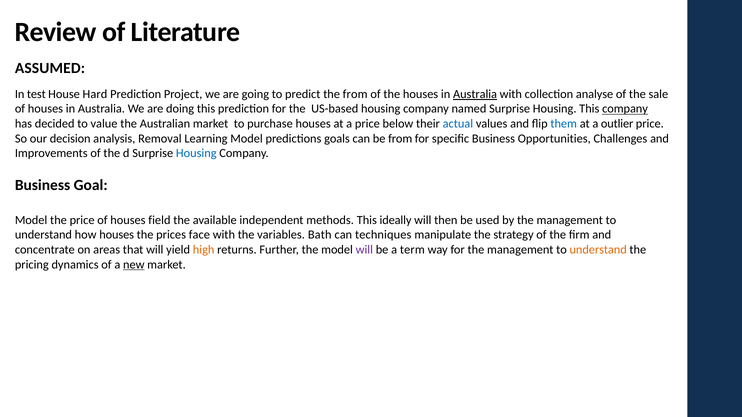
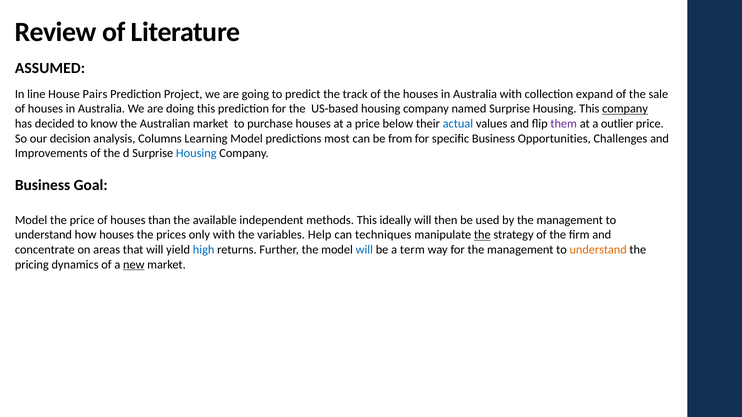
test: test -> line
Hard: Hard -> Pairs
the from: from -> track
Australia at (475, 94) underline: present -> none
analyse: analyse -> expand
value: value -> know
them colour: blue -> purple
Removal: Removal -> Columns
goals: goals -> most
field: field -> than
face: face -> only
Bath: Bath -> Help
the at (482, 235) underline: none -> present
high colour: orange -> blue
will at (364, 250) colour: purple -> blue
